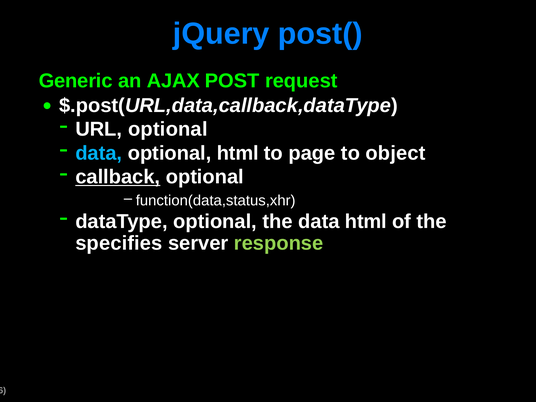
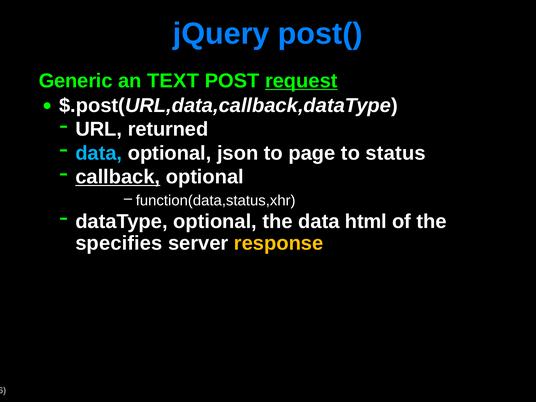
AJAX: AJAX -> TEXT
request underline: none -> present
URL optional: optional -> returned
optional html: html -> json
object: object -> status
response colour: light green -> yellow
